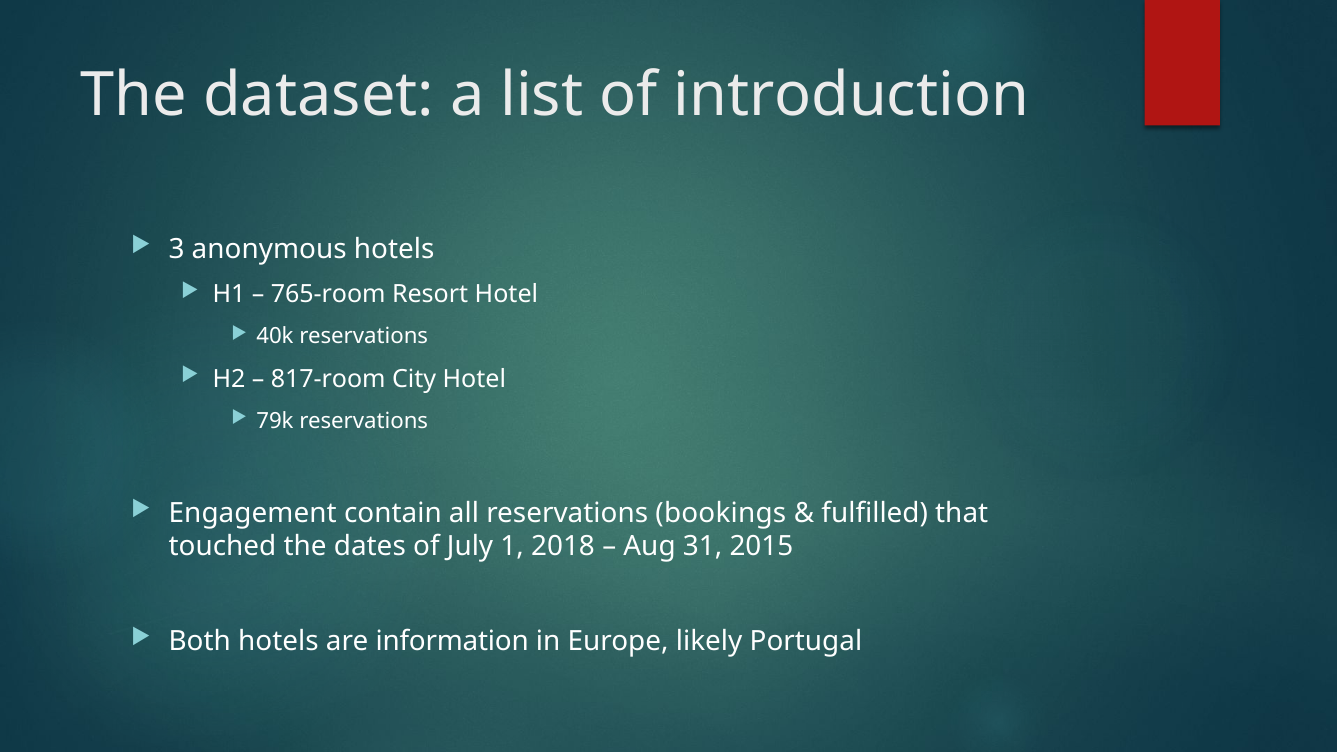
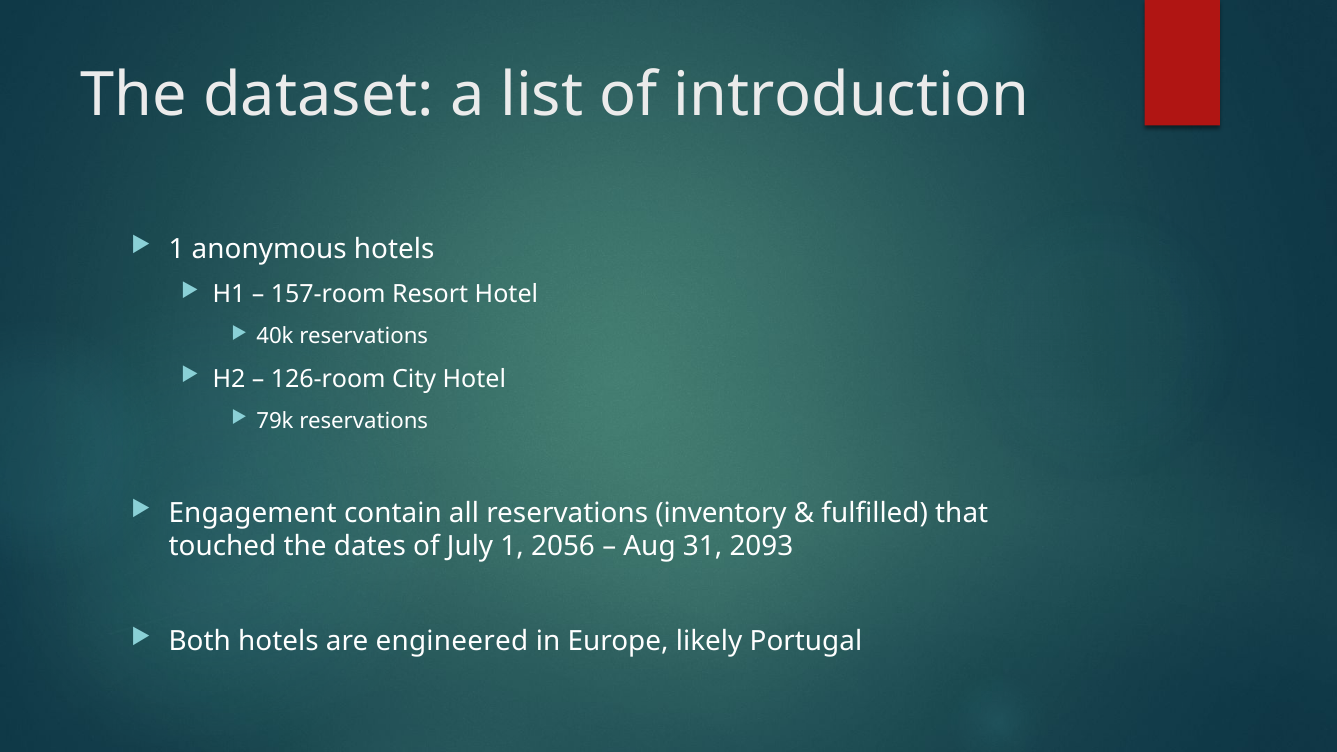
3 at (177, 249): 3 -> 1
765-room: 765-room -> 157-room
817-room: 817-room -> 126-room
bookings: bookings -> inventory
2018: 2018 -> 2056
2015: 2015 -> 2093
information: information -> engineered
